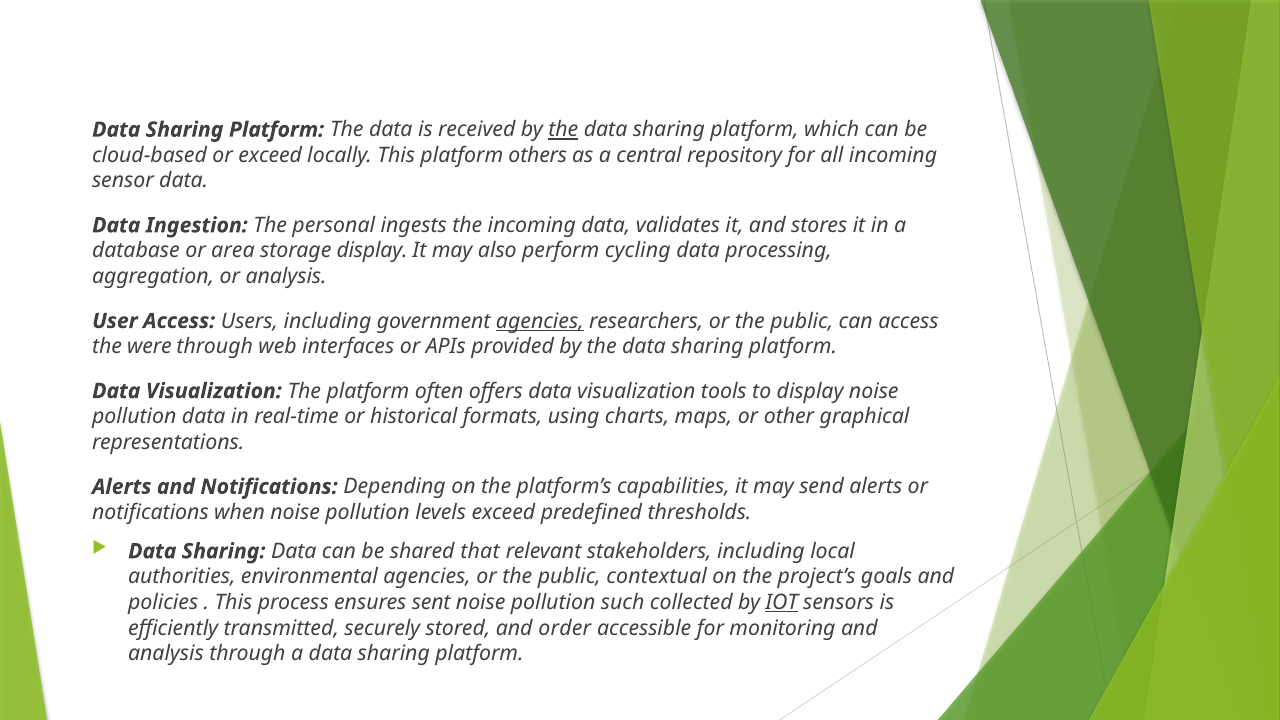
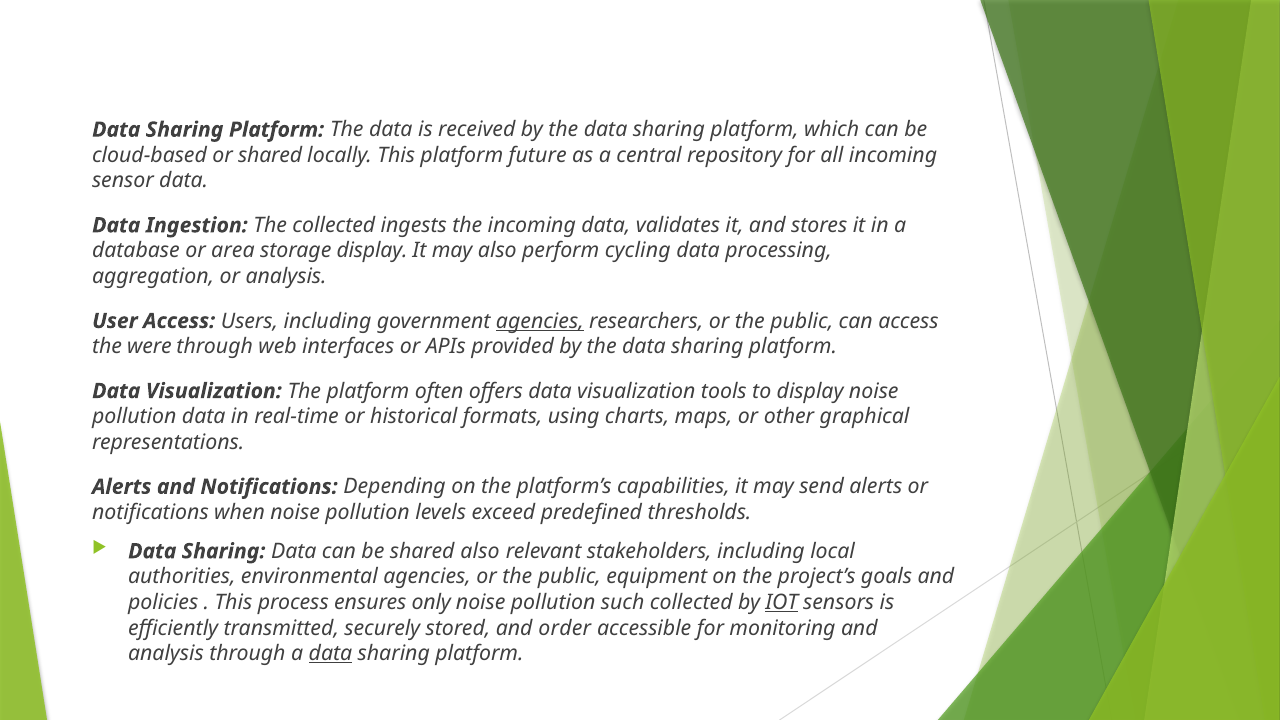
the at (563, 130) underline: present -> none
or exceed: exceed -> shared
others: others -> future
The personal: personal -> collected
shared that: that -> also
contextual: contextual -> equipment
sent: sent -> only
data at (330, 654) underline: none -> present
